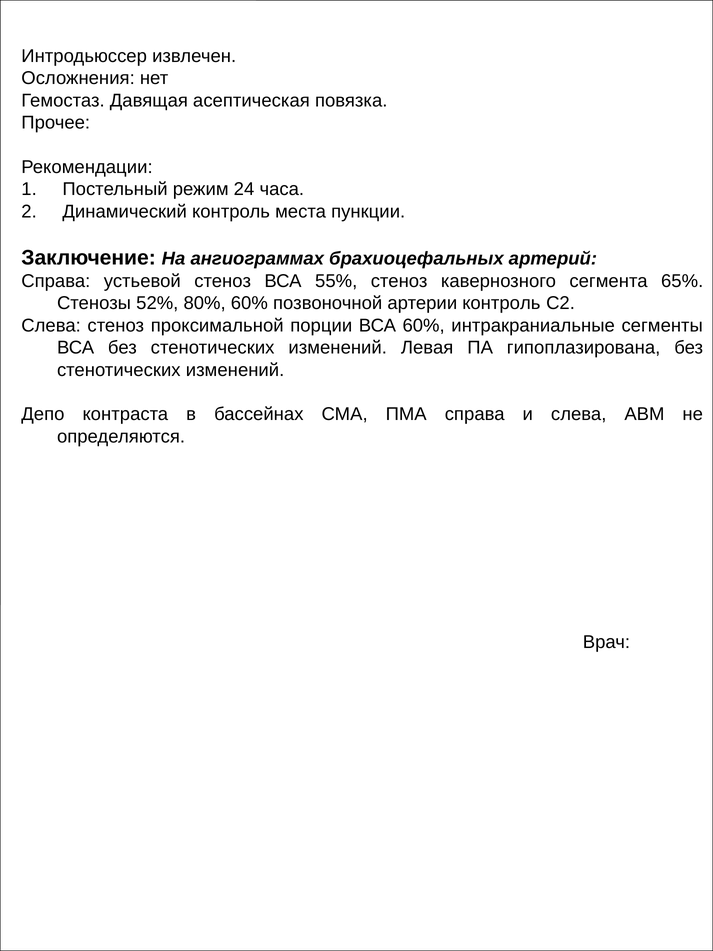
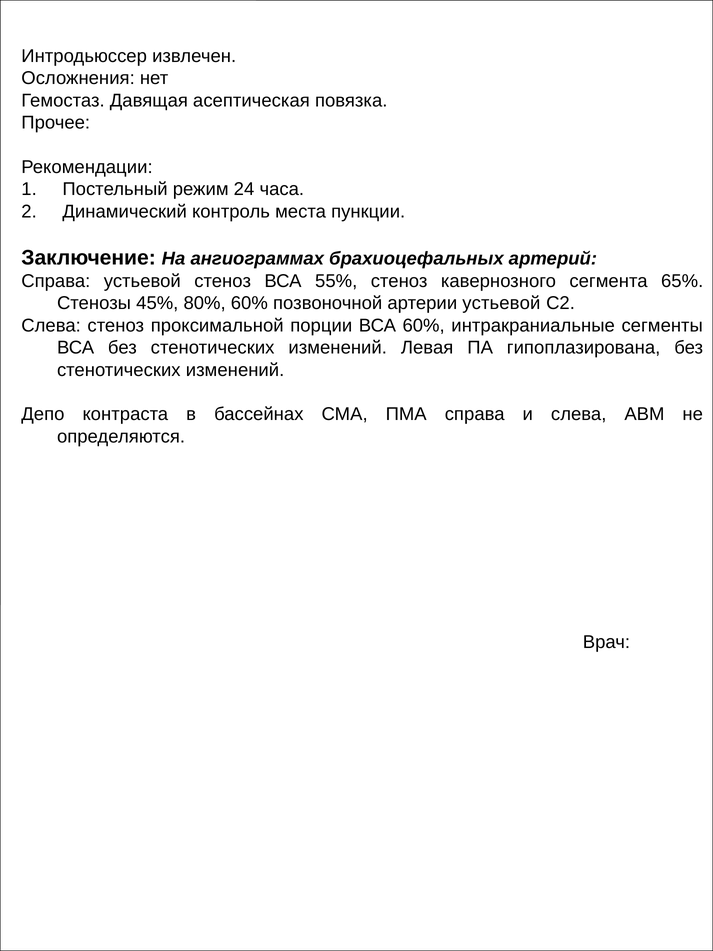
52%: 52% -> 45%
артерии контроль: контроль -> устьевой
